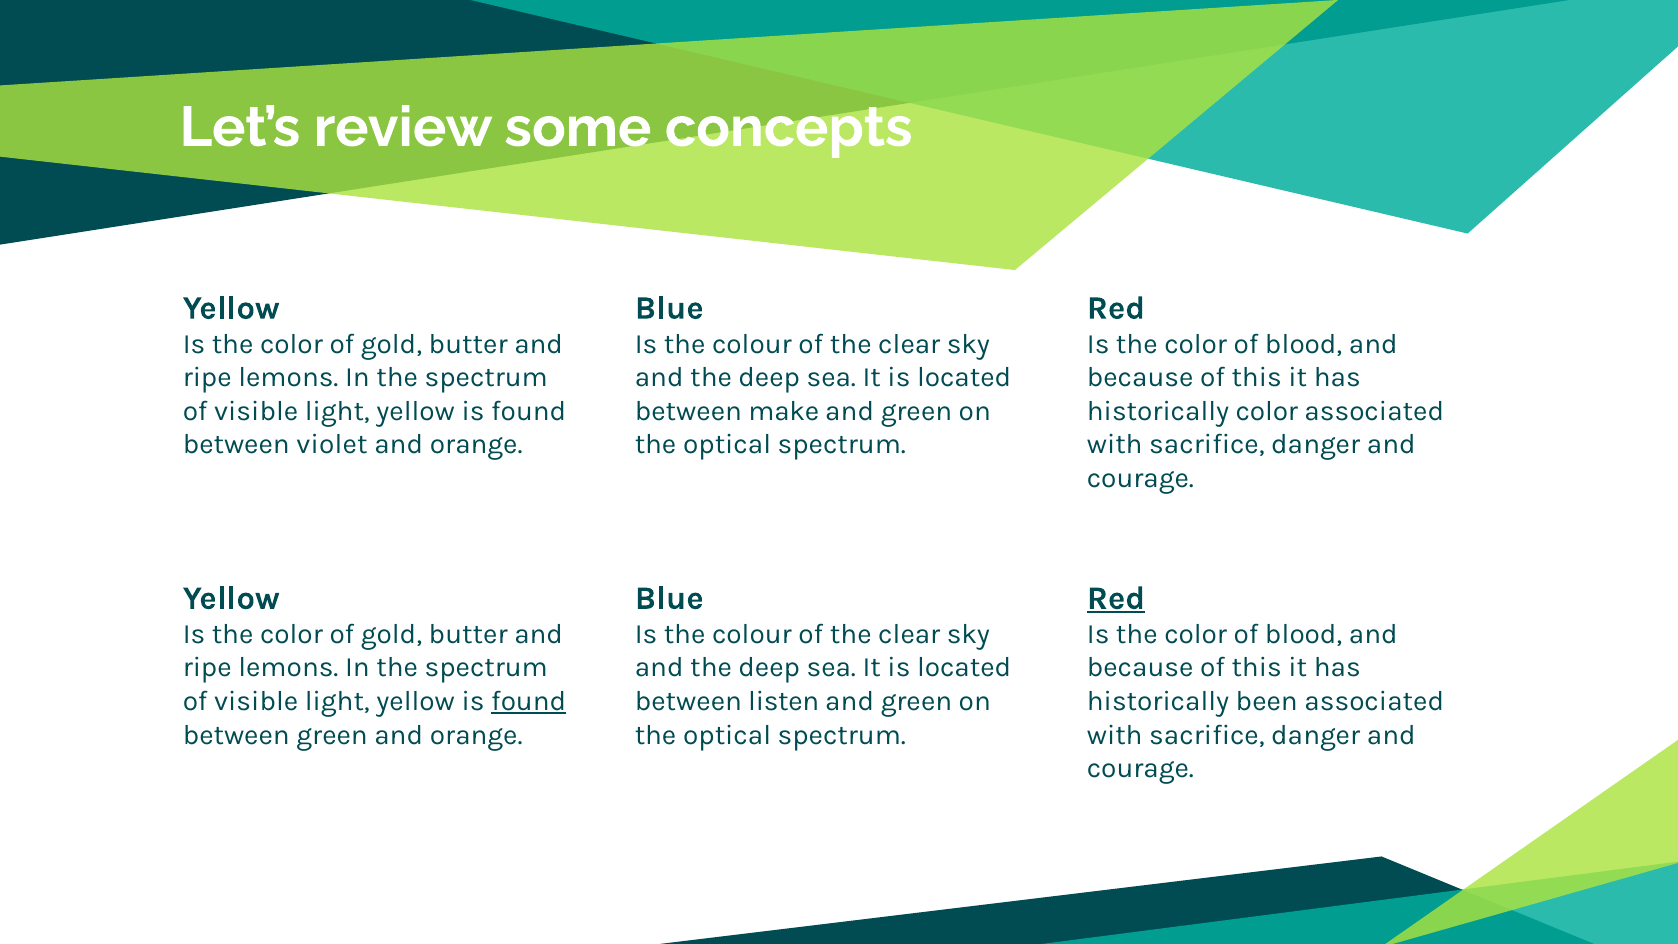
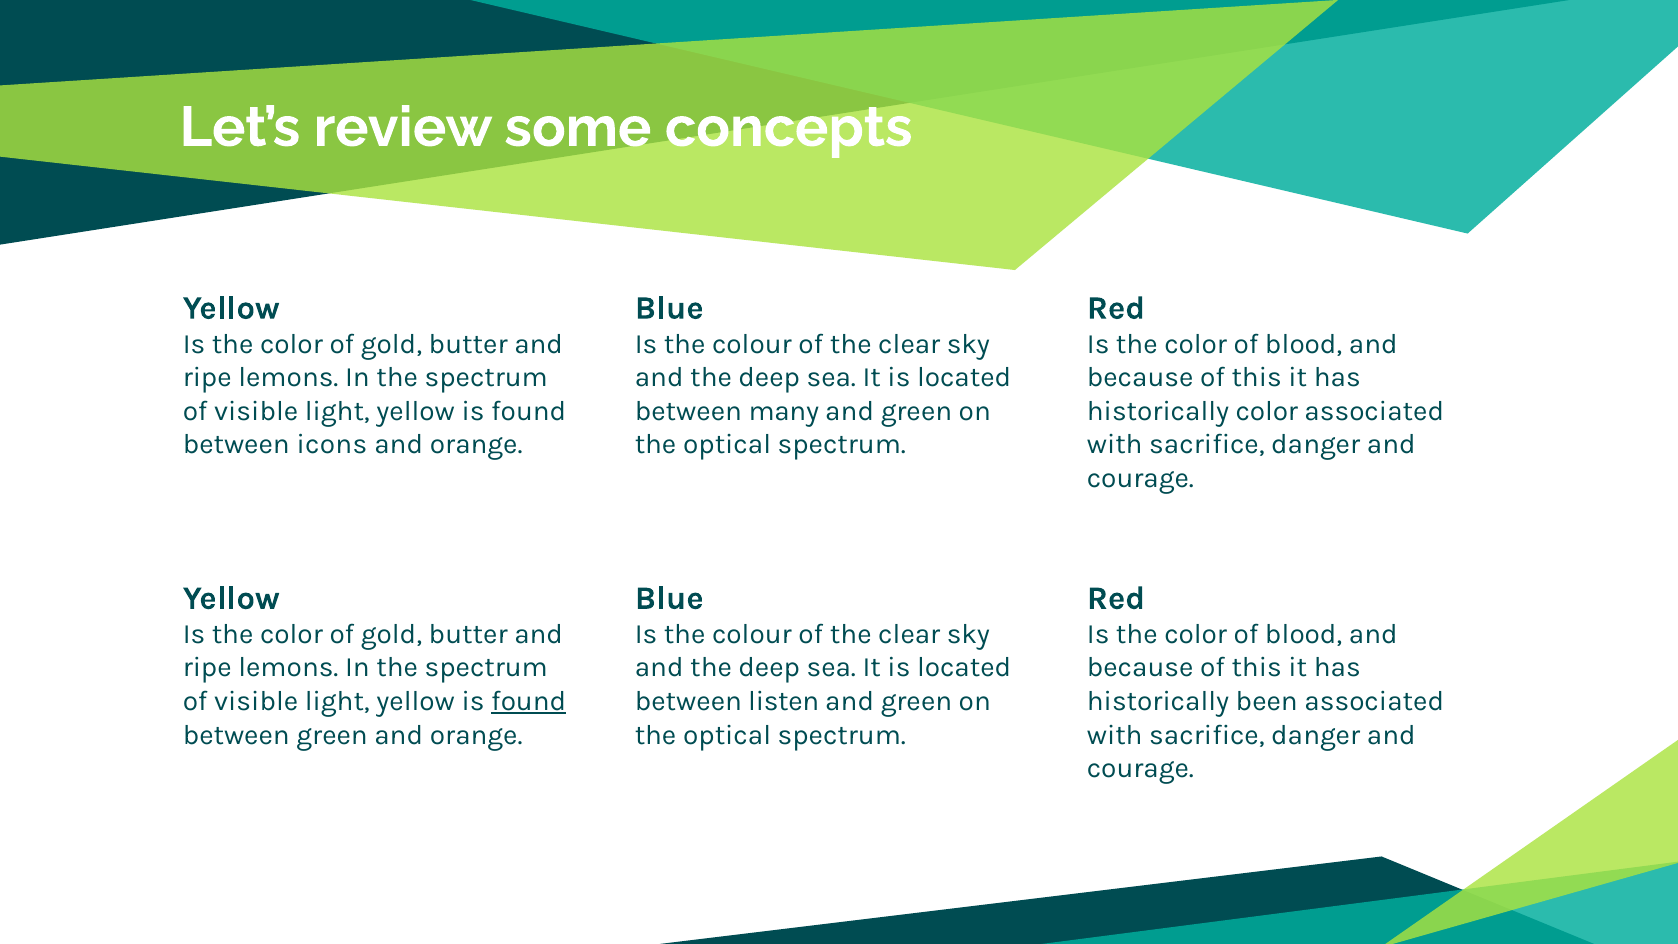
make: make -> many
violet: violet -> icons
Red at (1116, 598) underline: present -> none
